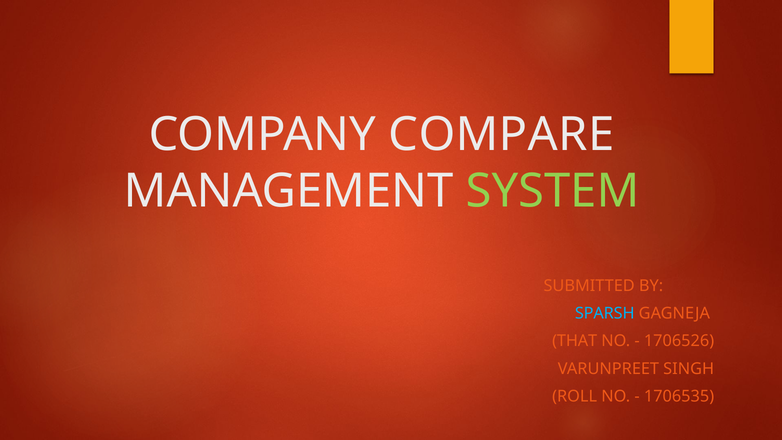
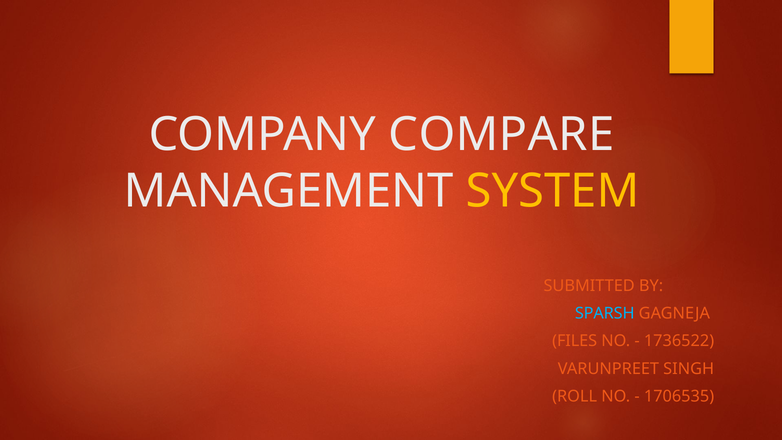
SYSTEM colour: light green -> yellow
THAT: THAT -> FILES
1706526: 1706526 -> 1736522
